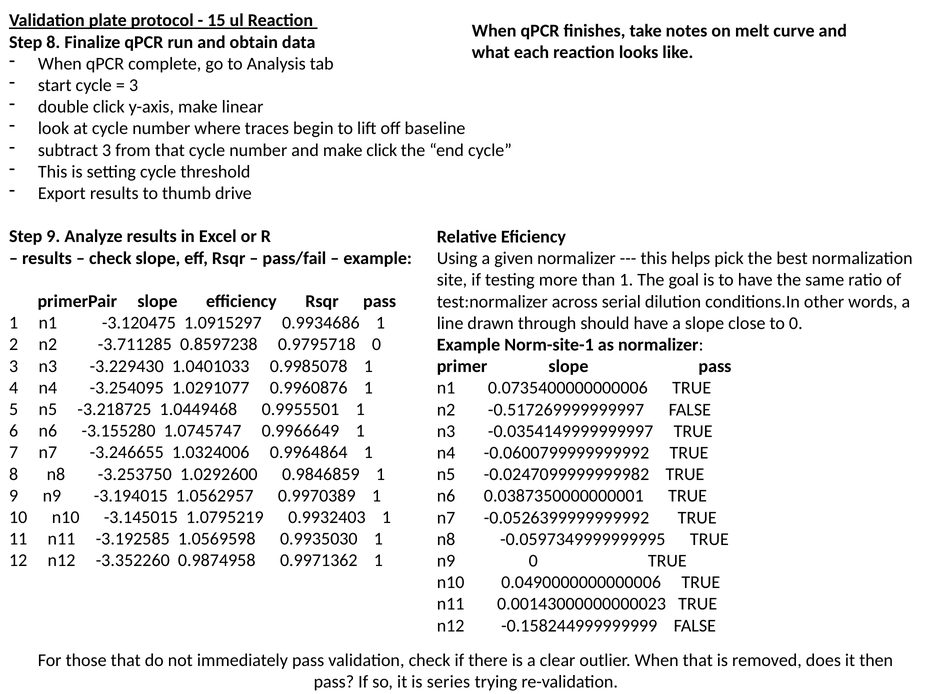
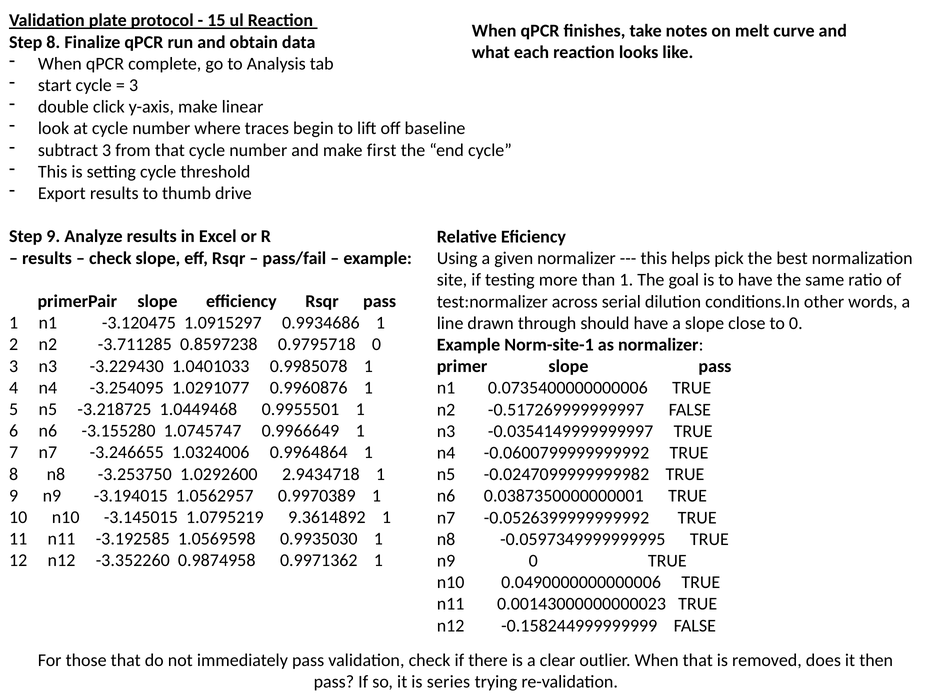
make click: click -> first
0.9846859: 0.9846859 -> 2.9434718
0.9932403: 0.9932403 -> 9.3614892
